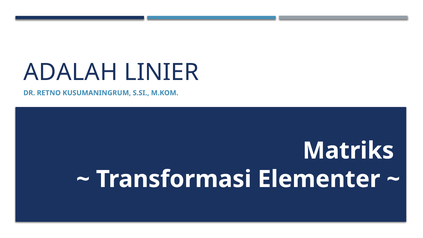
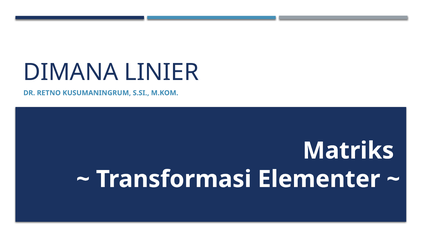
ADALAH: ADALAH -> DIMANA
